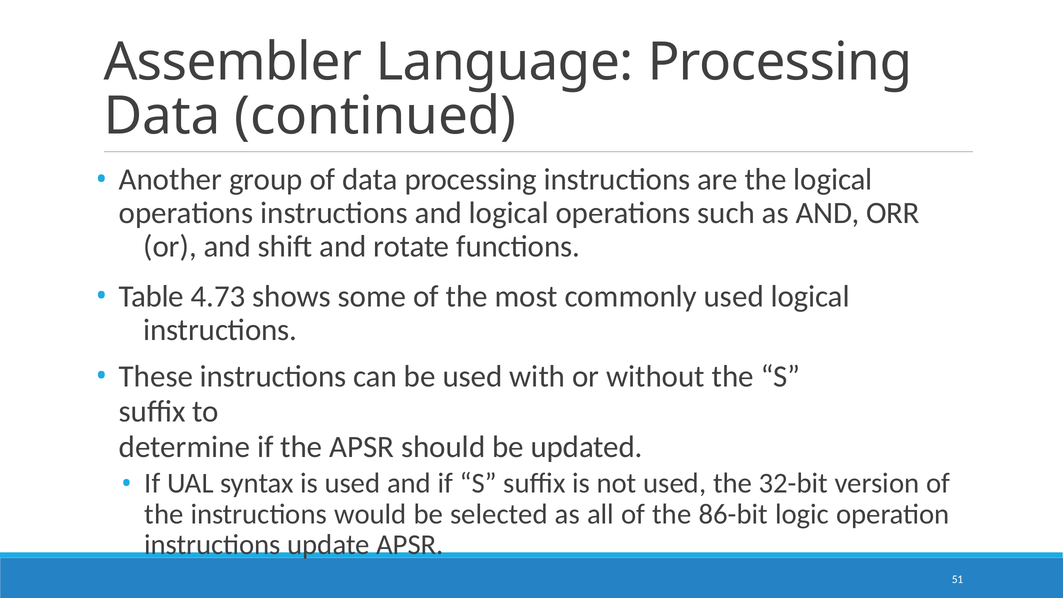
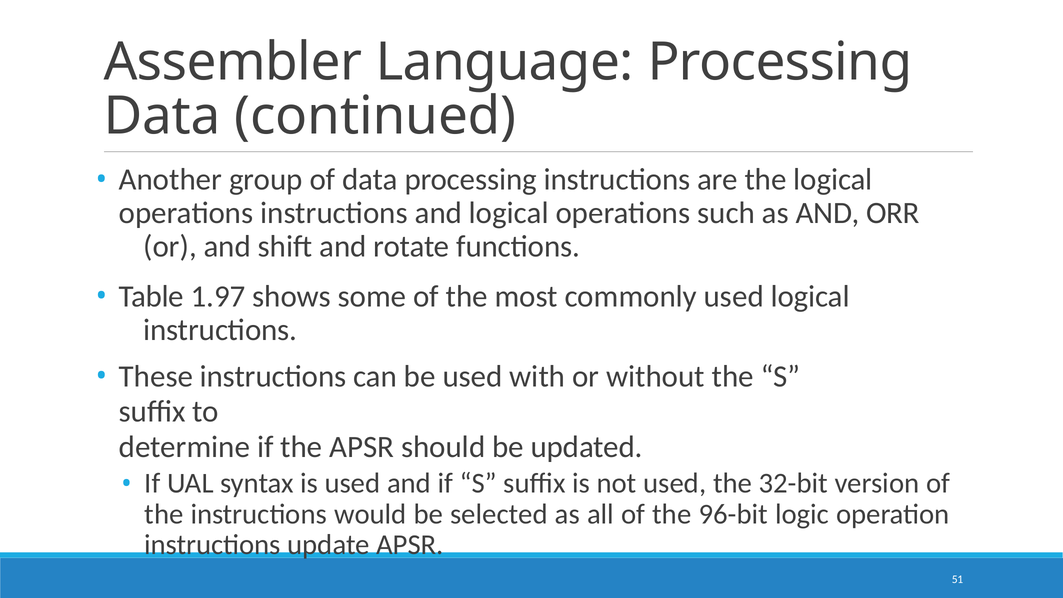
4.73: 4.73 -> 1.97
86-bit: 86-bit -> 96-bit
